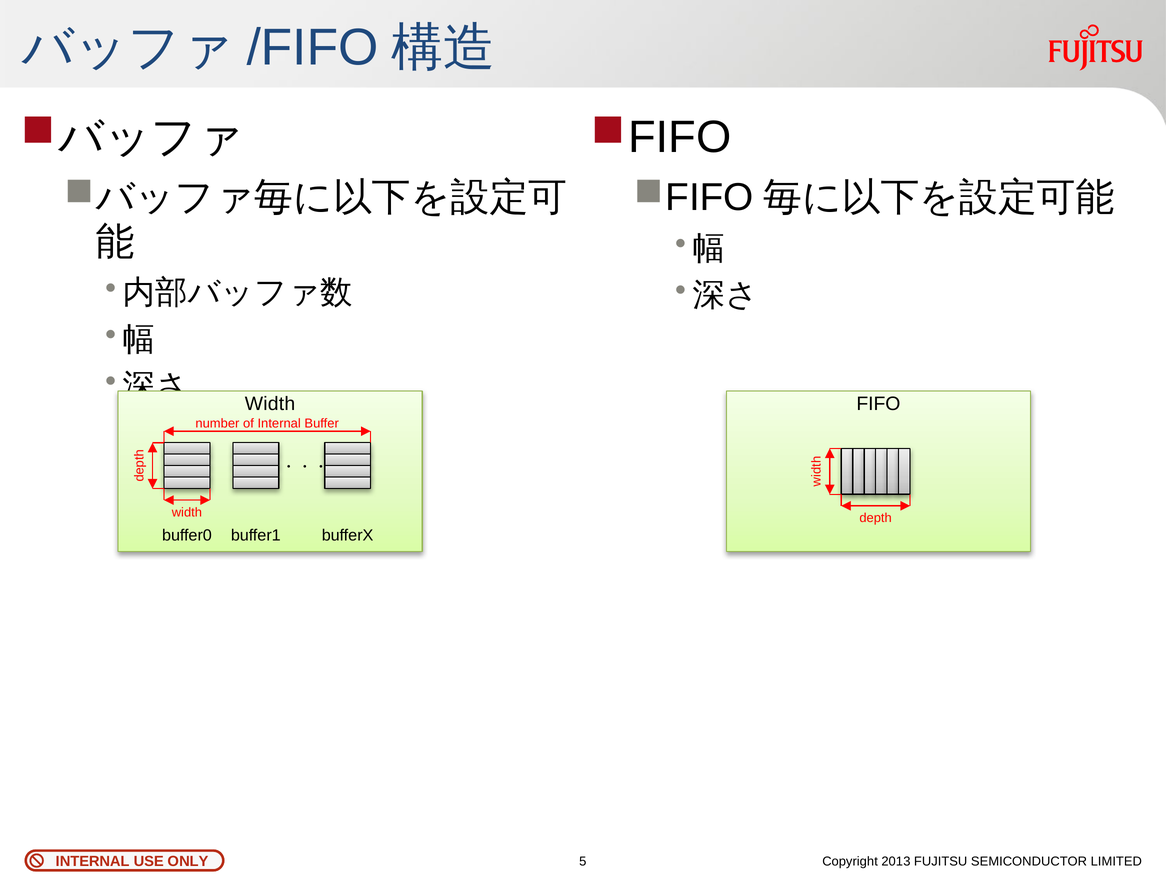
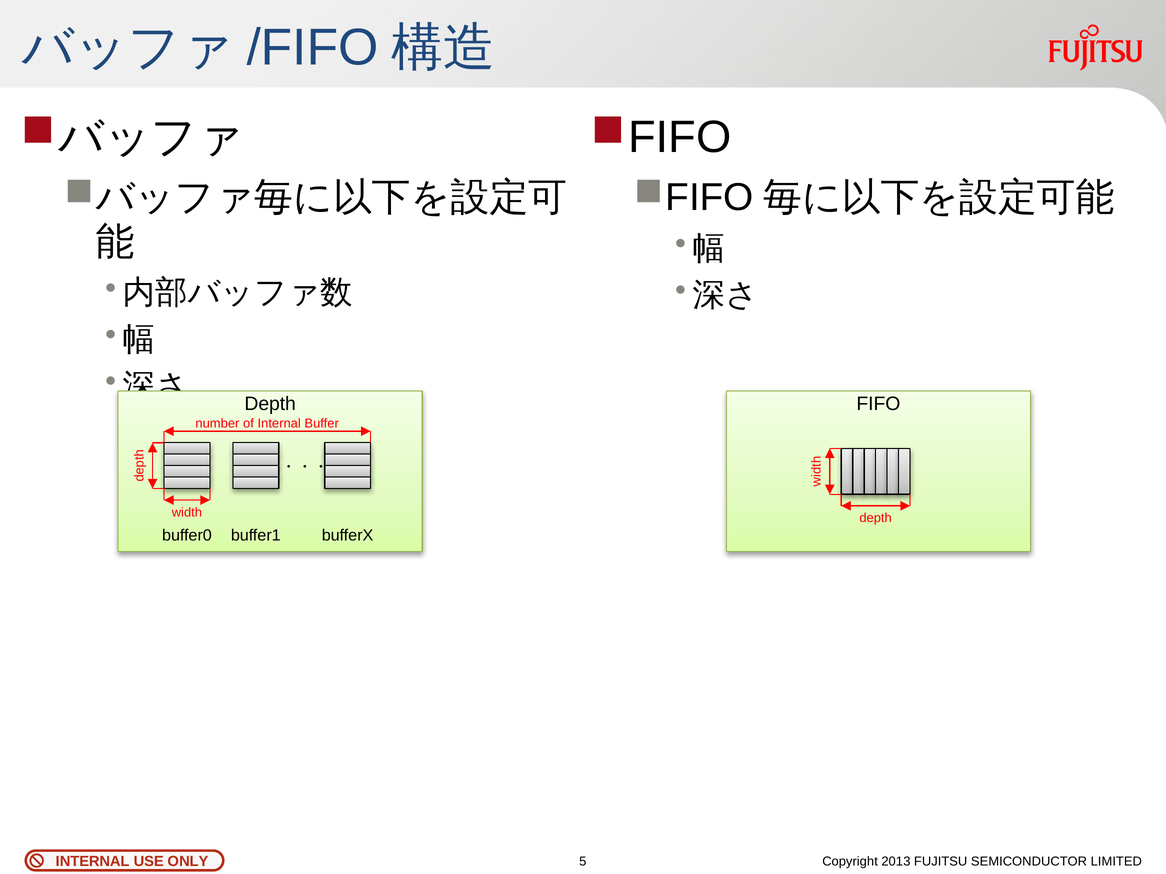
Width at (270, 404): Width -> Depth
